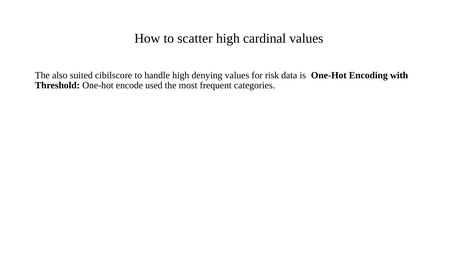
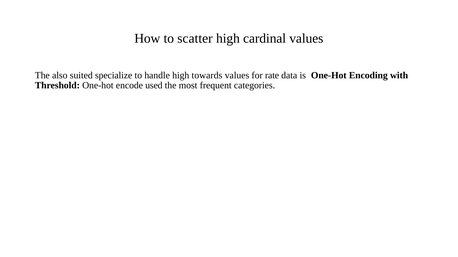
cibilscore: cibilscore -> specialize
denying: denying -> towards
risk: risk -> rate
